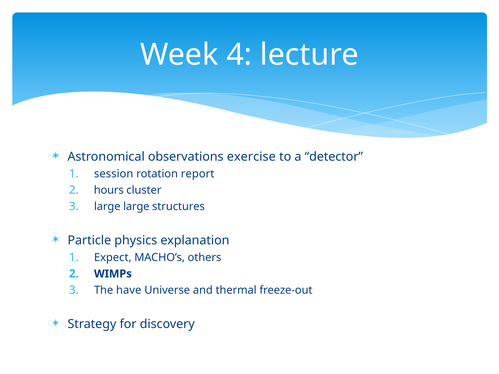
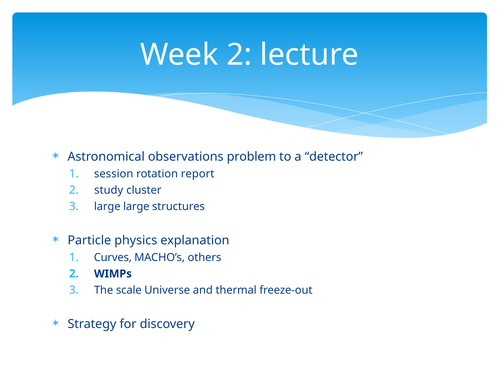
Week 4: 4 -> 2
exercise: exercise -> problem
hours: hours -> study
Expect: Expect -> Curves
have: have -> scale
